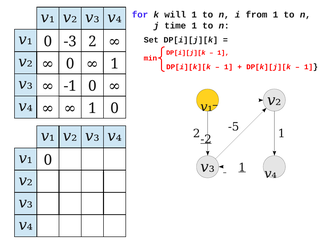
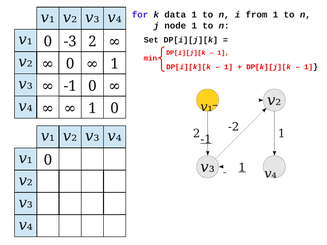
will: will -> data
time: time -> node
-5: -5 -> -2
-2 at (206, 139): -2 -> -1
